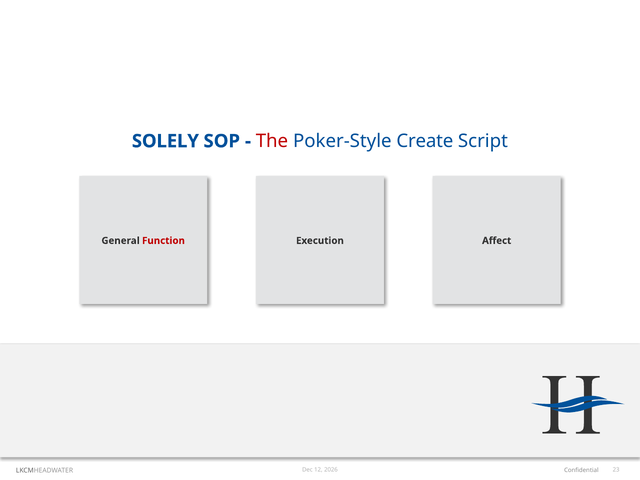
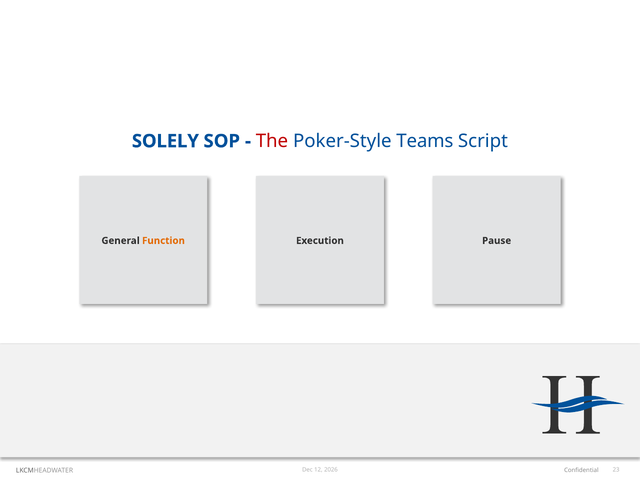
Create: Create -> Teams
Function colour: red -> orange
Affect: Affect -> Pause
